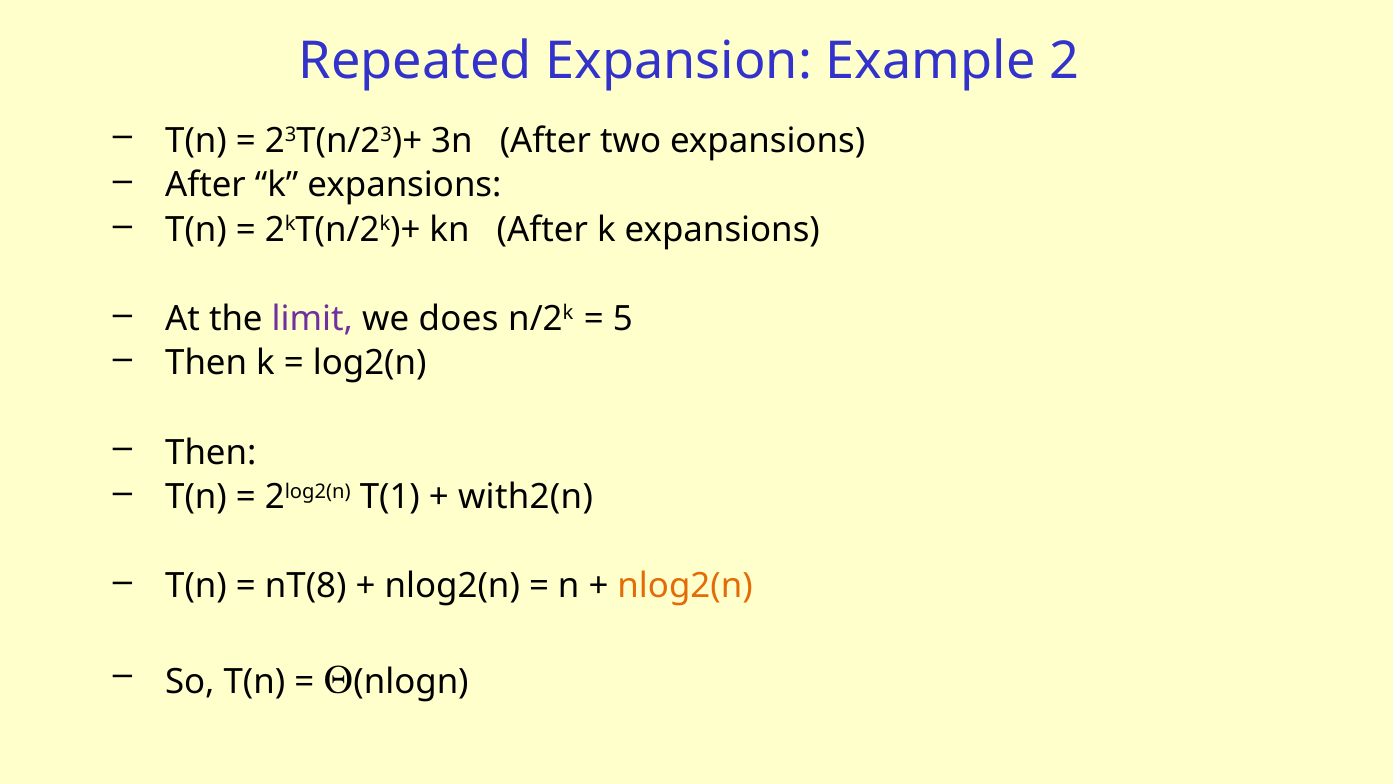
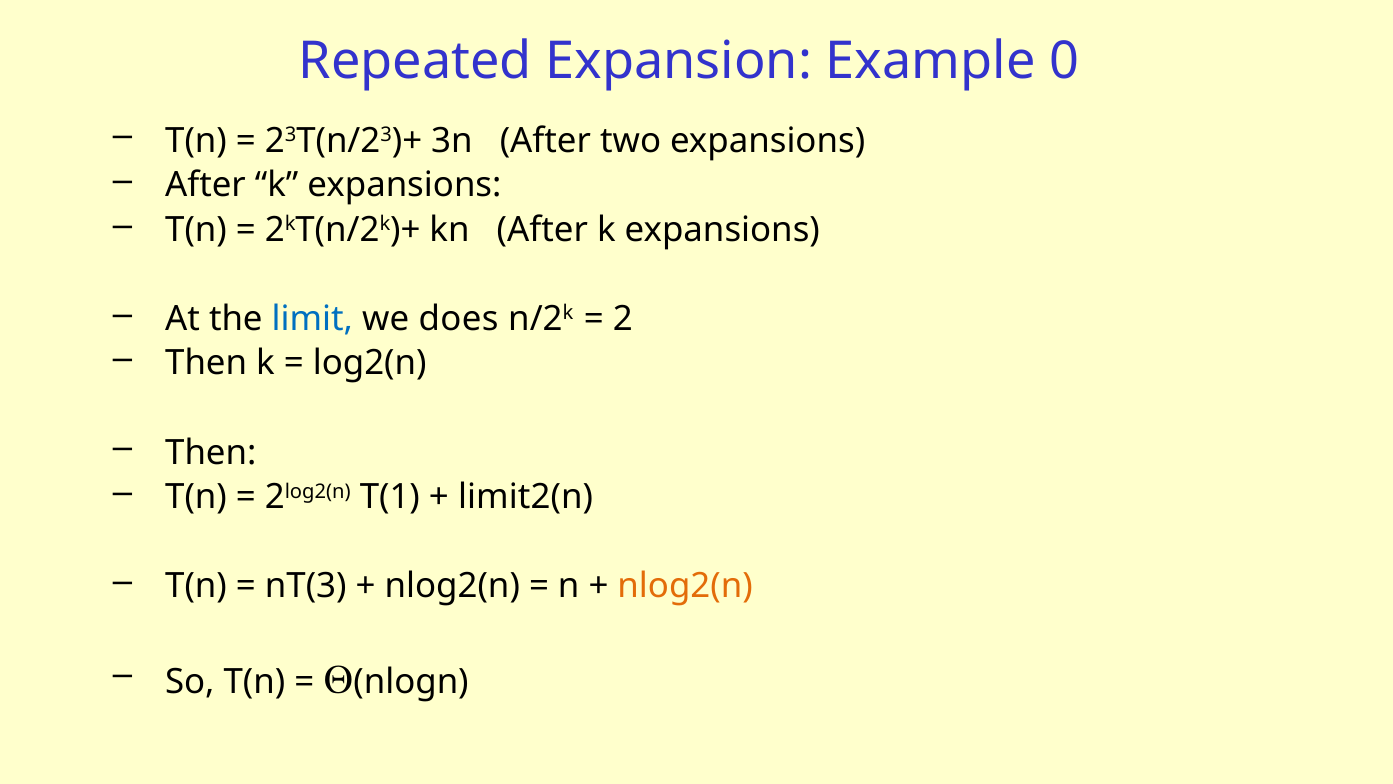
2: 2 -> 0
limit colour: purple -> blue
5: 5 -> 2
with2(n: with2(n -> limit2(n
nT(8: nT(8 -> nT(3
